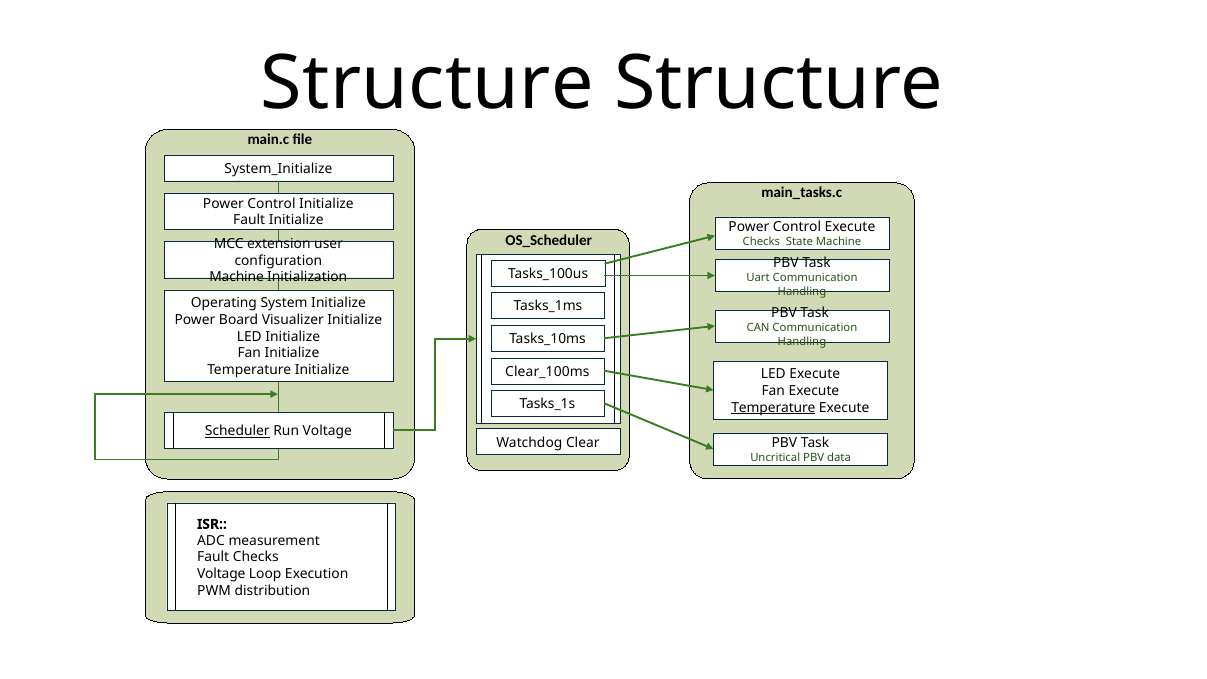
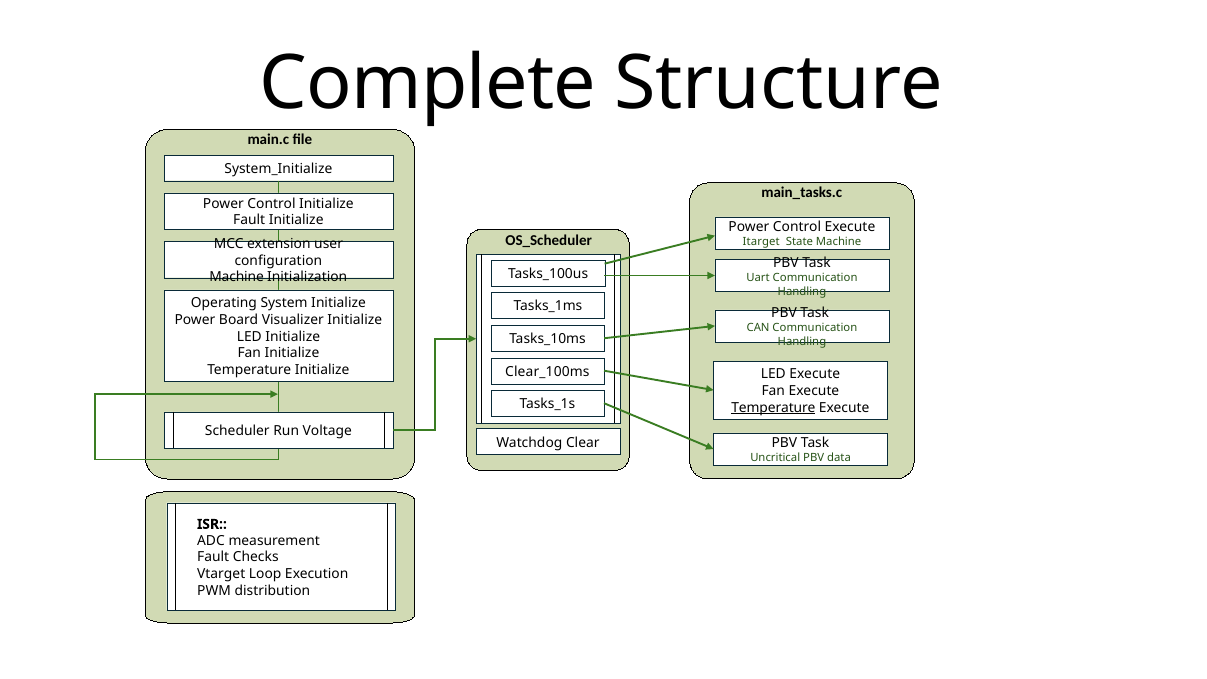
Structure at (427, 84): Structure -> Complete
Checks at (761, 242): Checks -> Itarget
Scheduler underline: present -> none
Voltage at (221, 574): Voltage -> Vtarget
